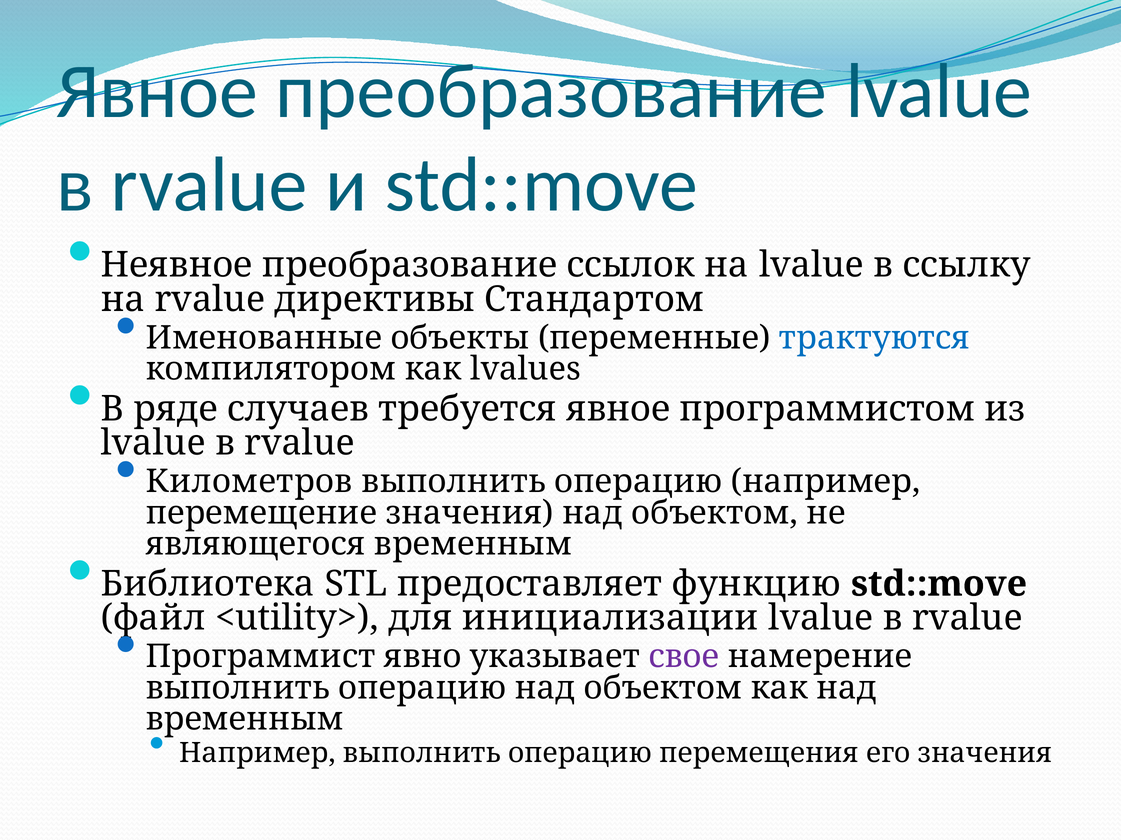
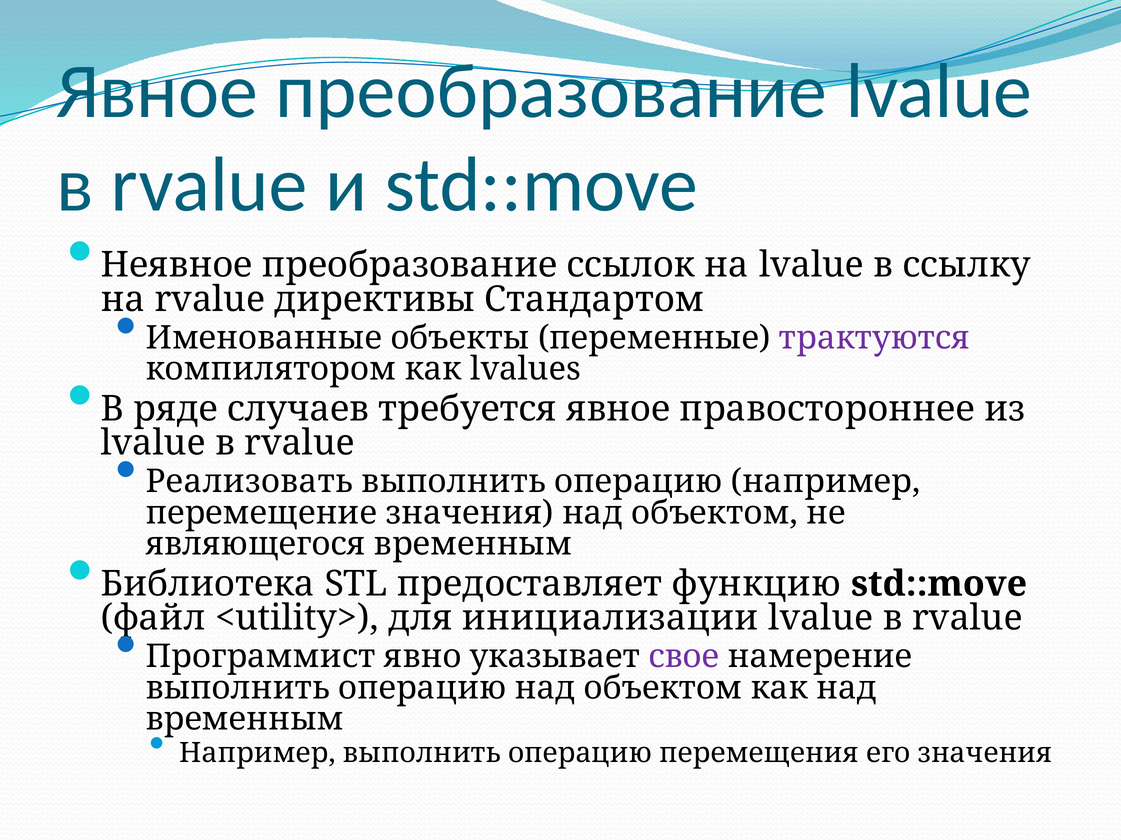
трактуются colour: blue -> purple
программистом: программистом -> правостороннее
Километров: Километров -> Реализовать
